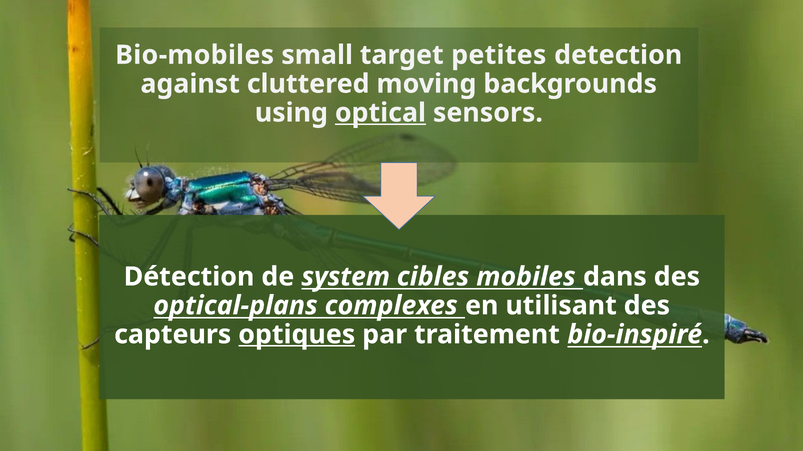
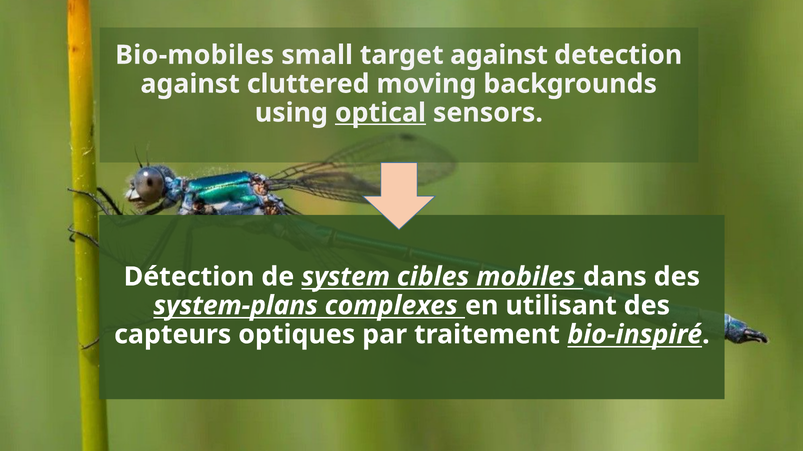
target petites: petites -> against
optical-plans: optical-plans -> system-plans
optiques underline: present -> none
